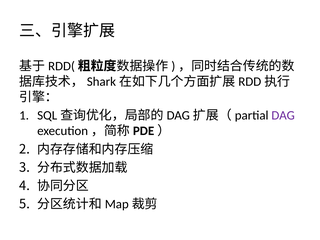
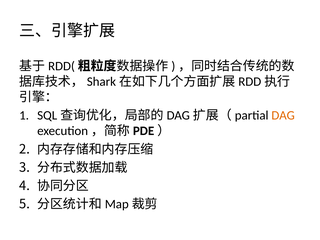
DAG colour: purple -> orange
